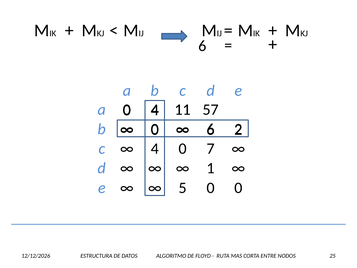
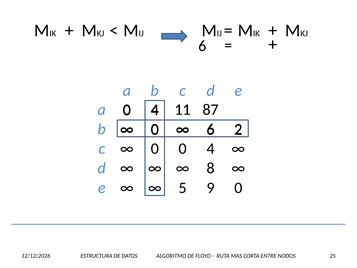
57: 57 -> 87
4 at (155, 149): 4 -> 0
7 at (211, 149): 7 -> 4
1: 1 -> 8
5 0: 0 -> 9
